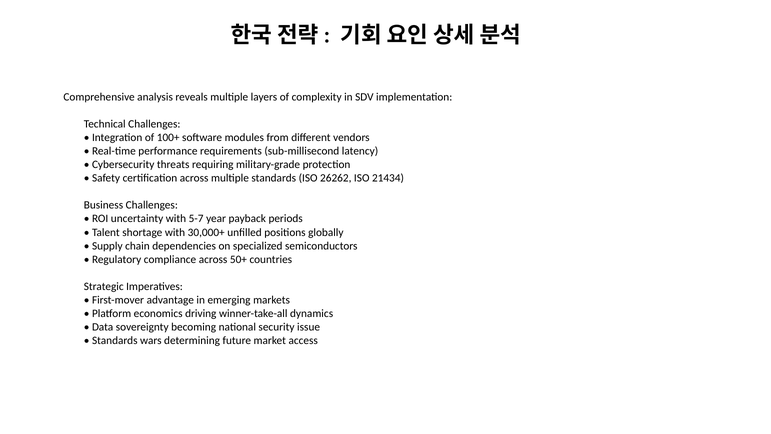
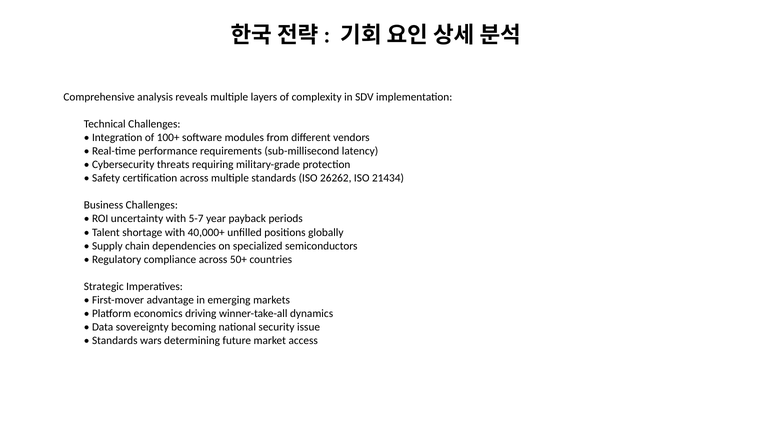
30,000+: 30,000+ -> 40,000+
